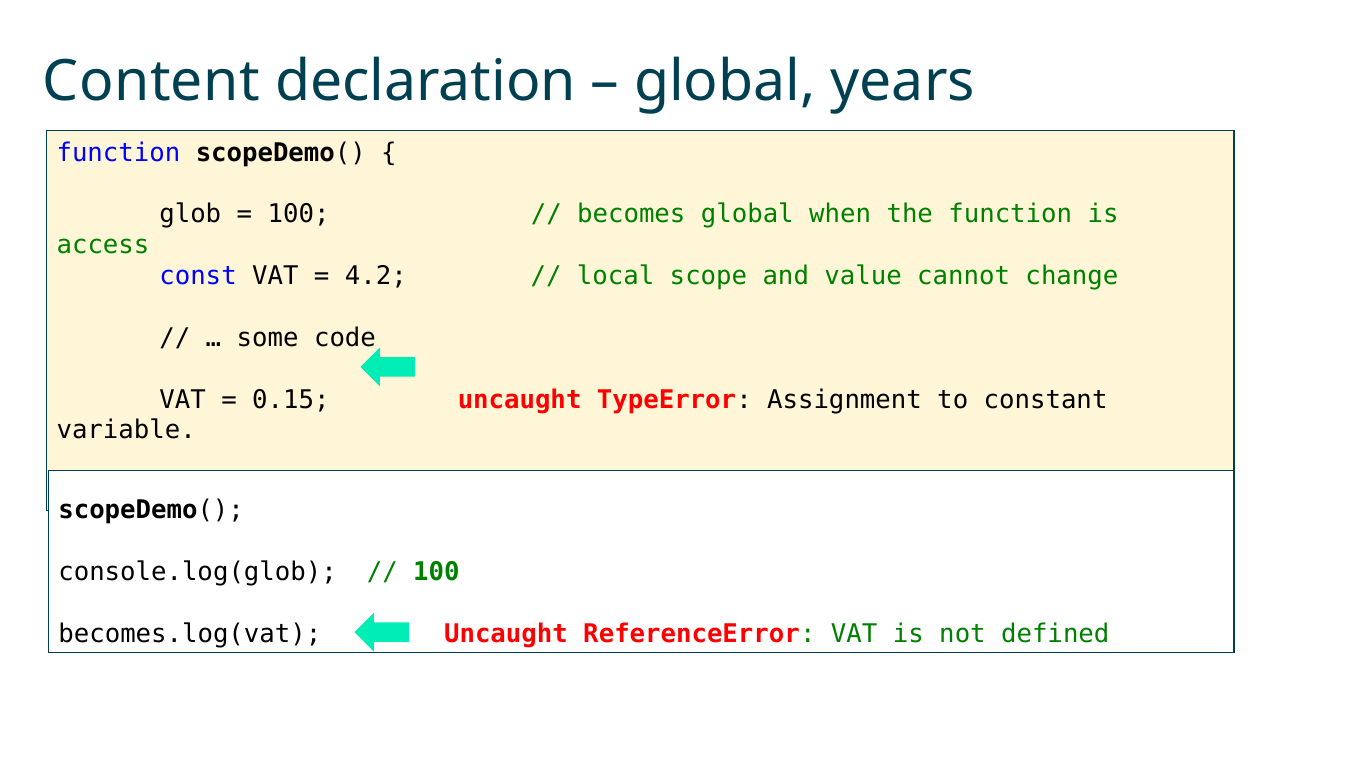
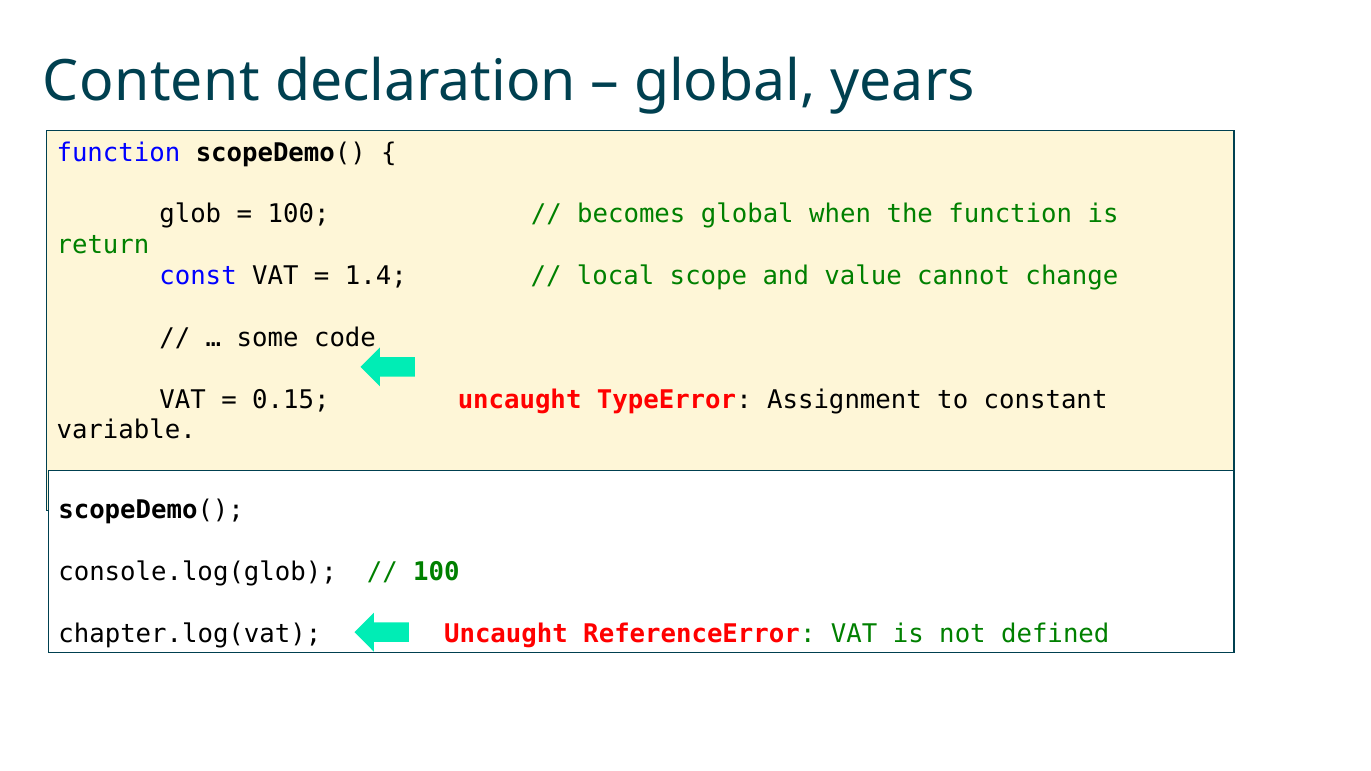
access: access -> return
4.2: 4.2 -> 1.4
becomes.log(vat: becomes.log(vat -> chapter.log(vat
